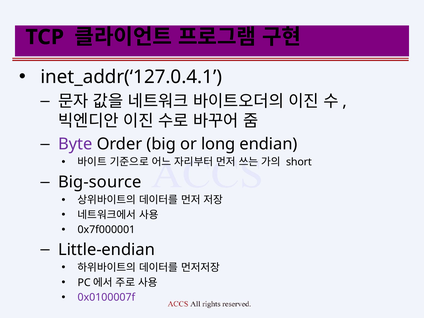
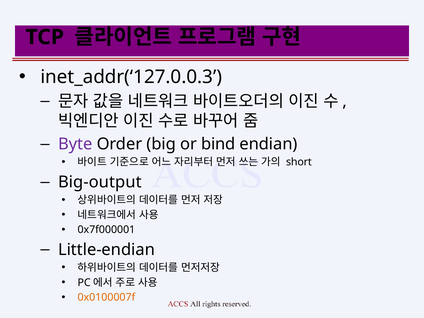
inet_addr(‘127.0.4.1: inet_addr(‘127.0.4.1 -> inet_addr(‘127.0.0.3
long: long -> bind
Big-source: Big-source -> Big-output
0x0100007f colour: purple -> orange
